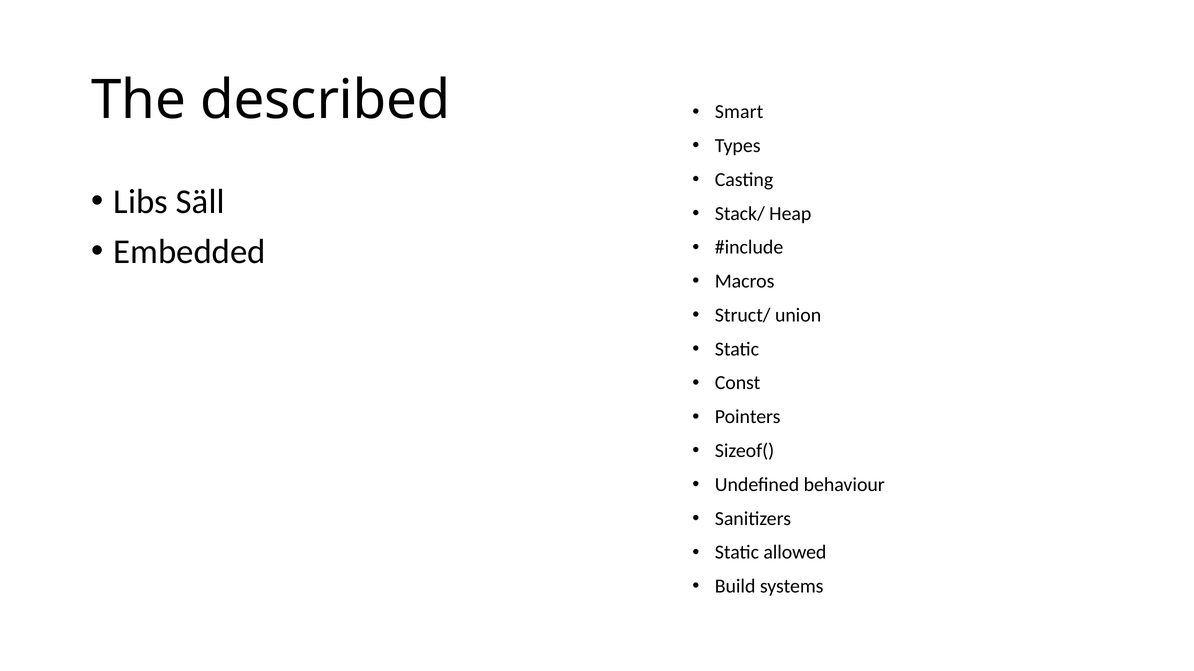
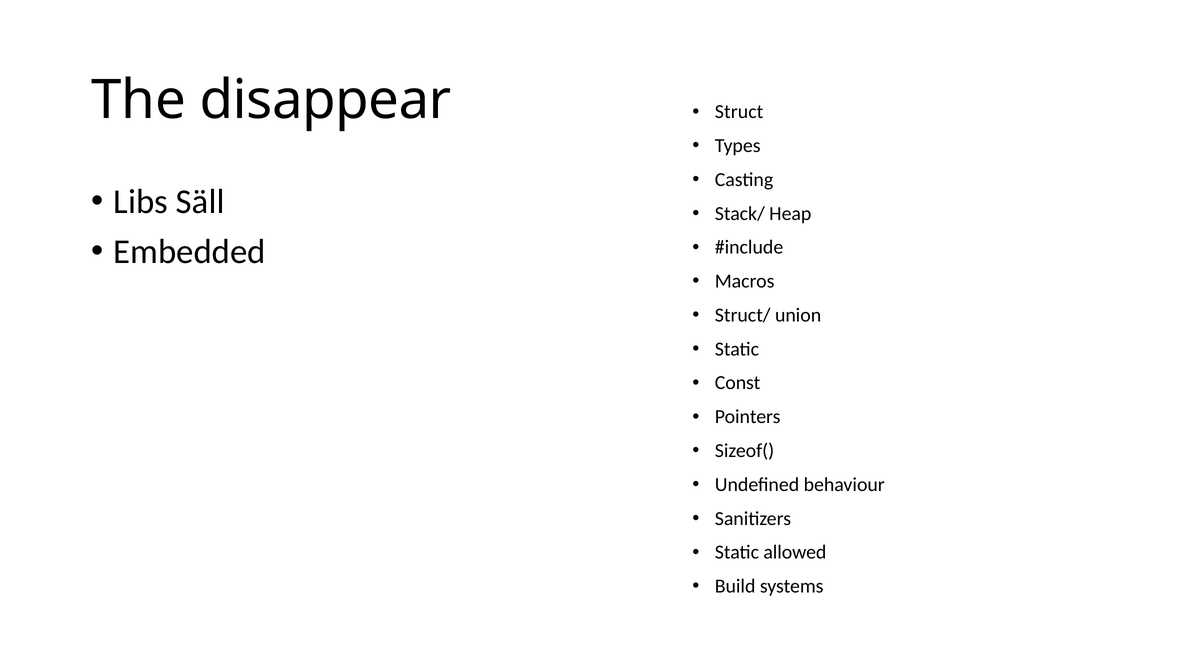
described: described -> disappear
Smart: Smart -> Struct
